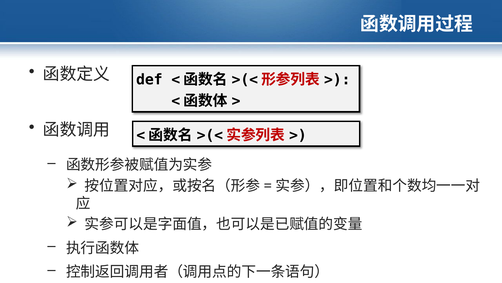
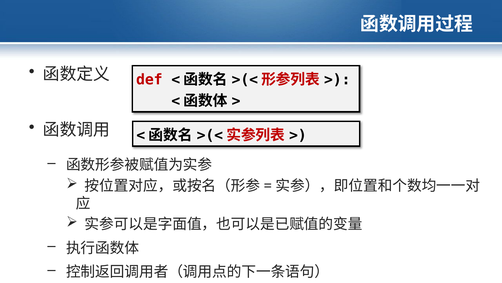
def colour: black -> red
